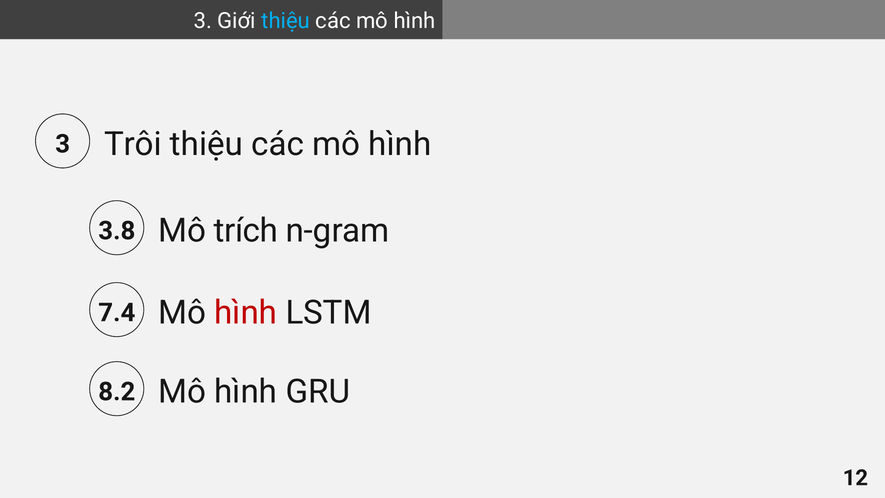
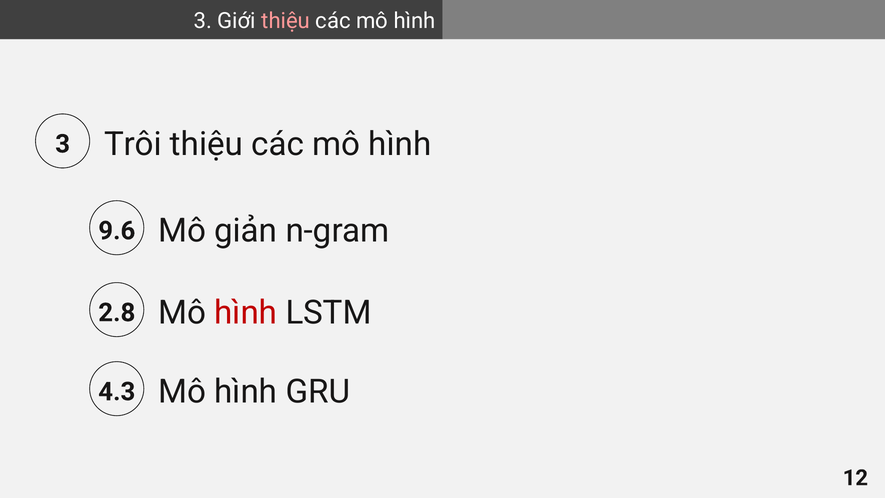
thiệu at (286, 21) colour: light blue -> pink
3.8: 3.8 -> 9.6
trích: trích -> giản
7.4: 7.4 -> 2.8
8.2: 8.2 -> 4.3
